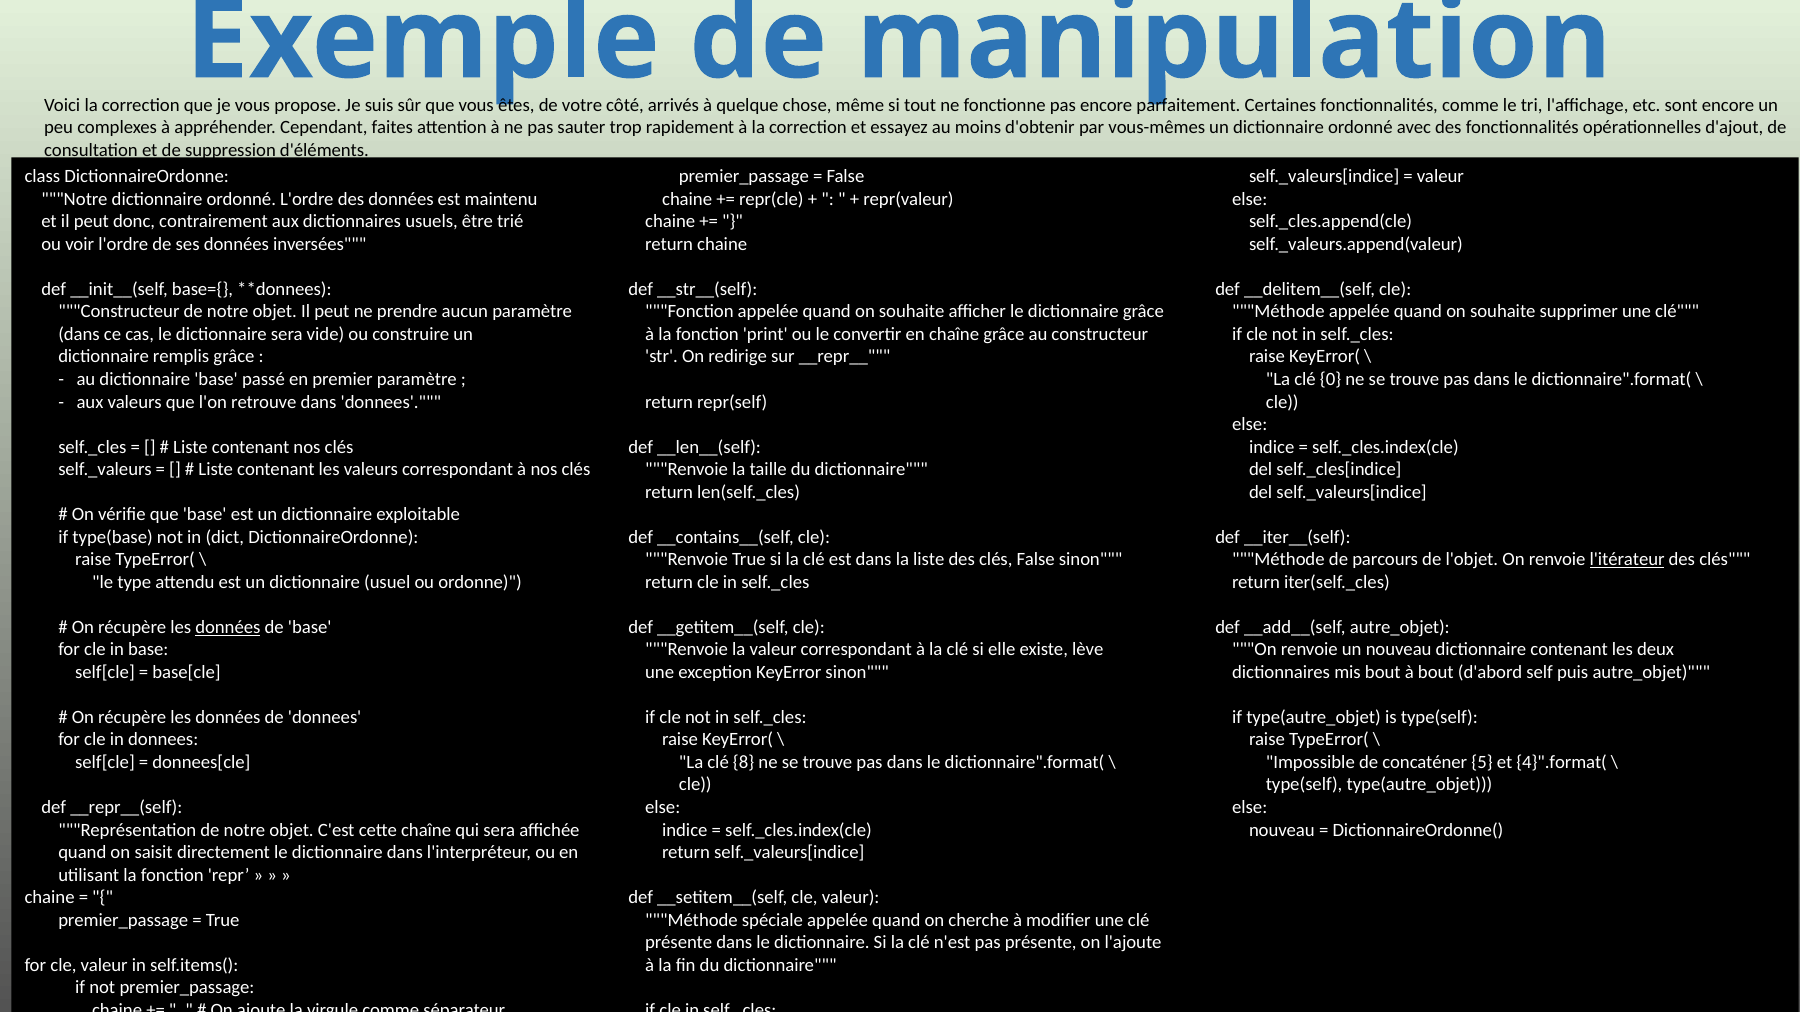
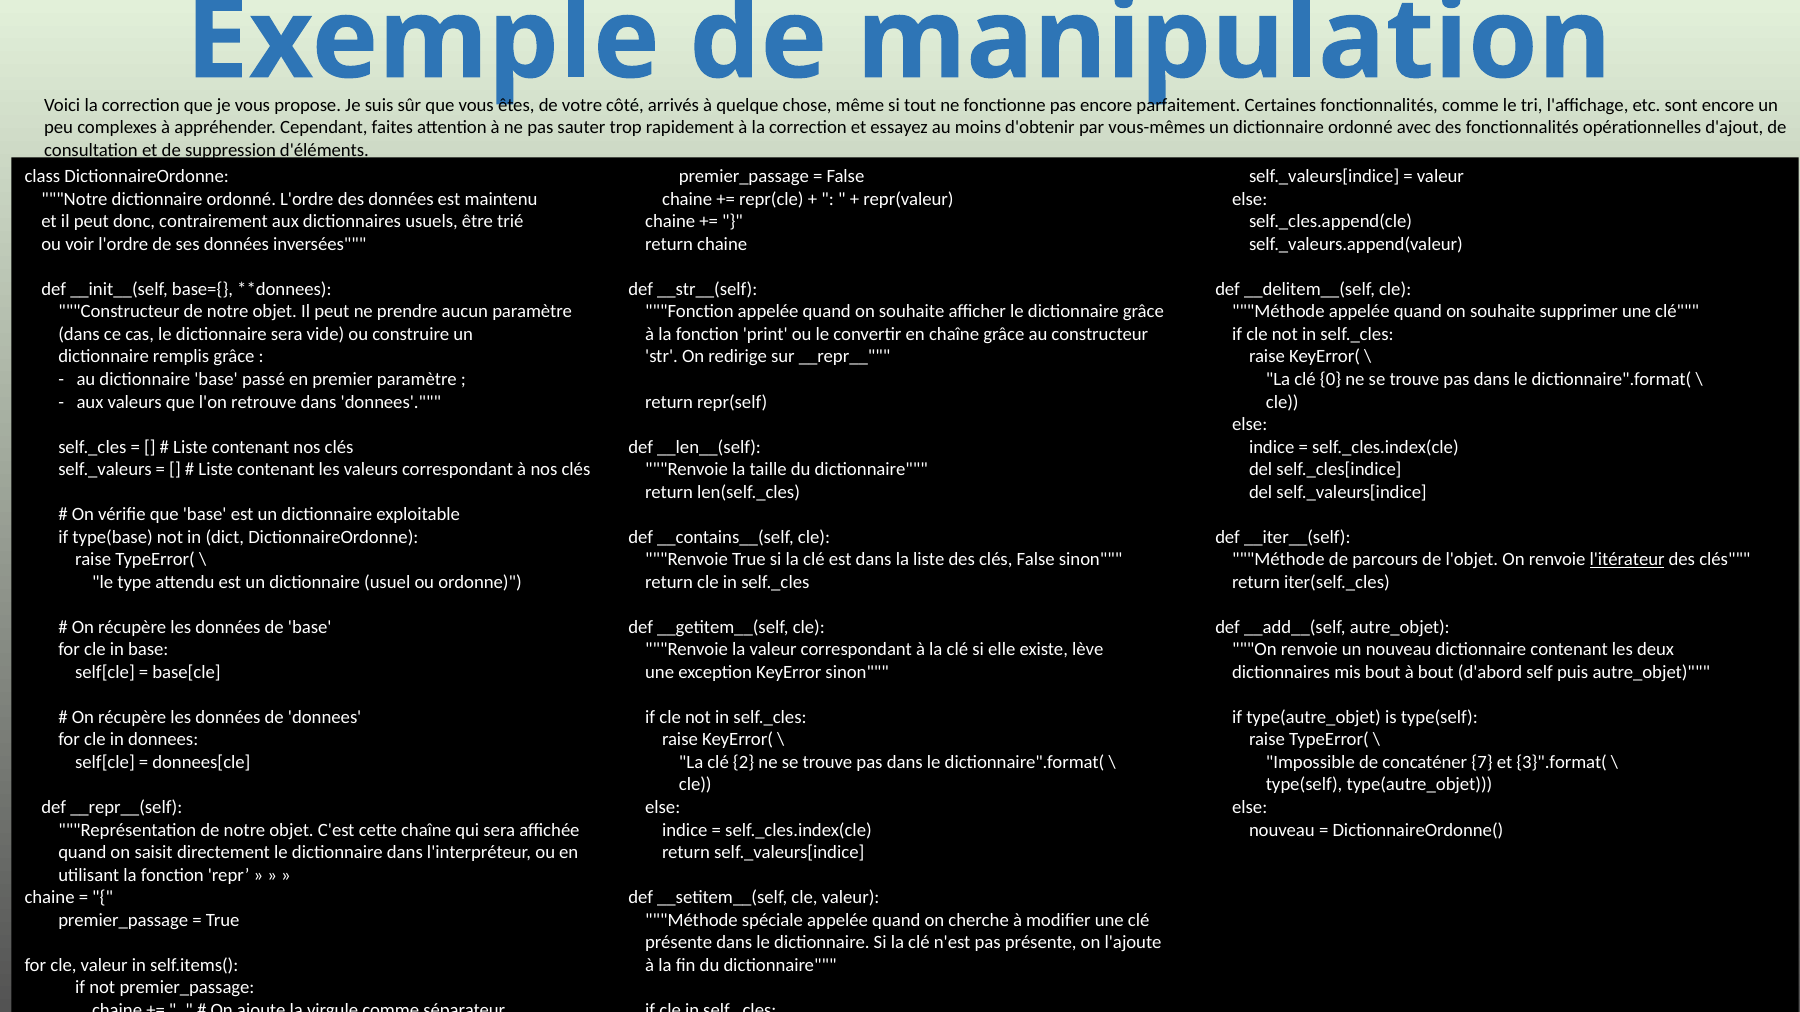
données at (228, 627) underline: present -> none
8: 8 -> 2
5: 5 -> 7
4}".format(: 4}".format( -> 3}".format(
